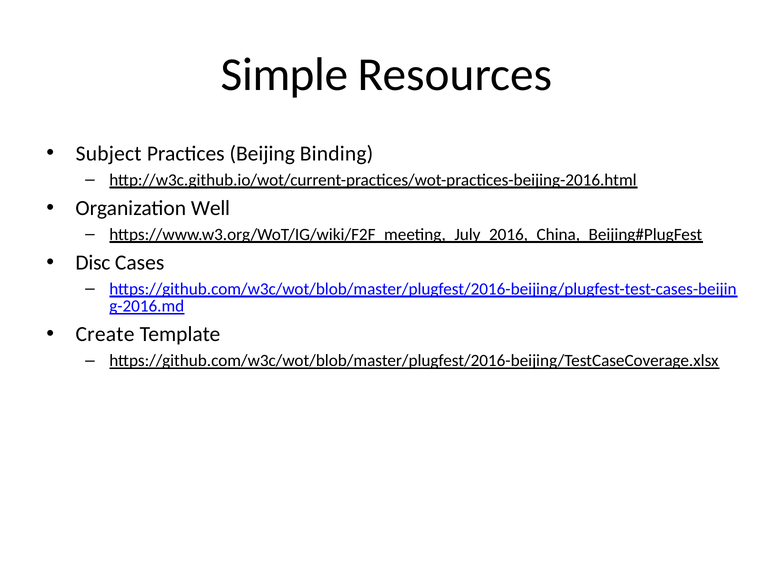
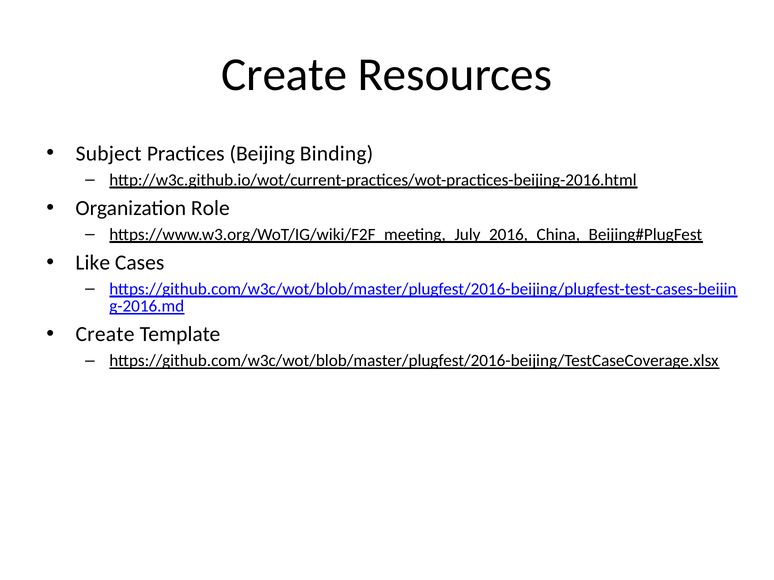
Simple at (284, 75): Simple -> Create
Well: Well -> Role
Disc: Disc -> Like
